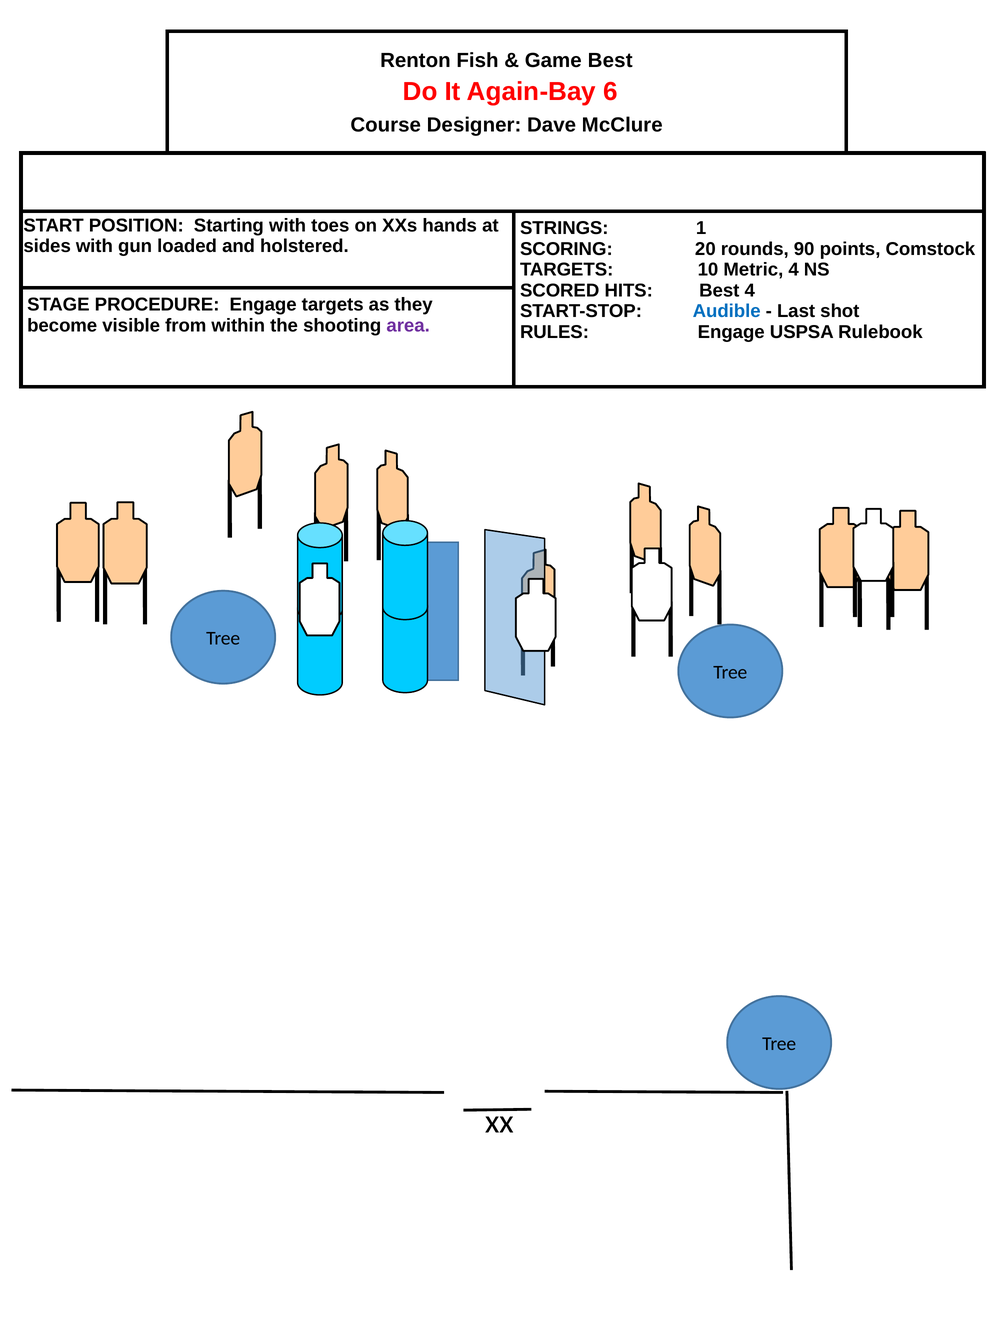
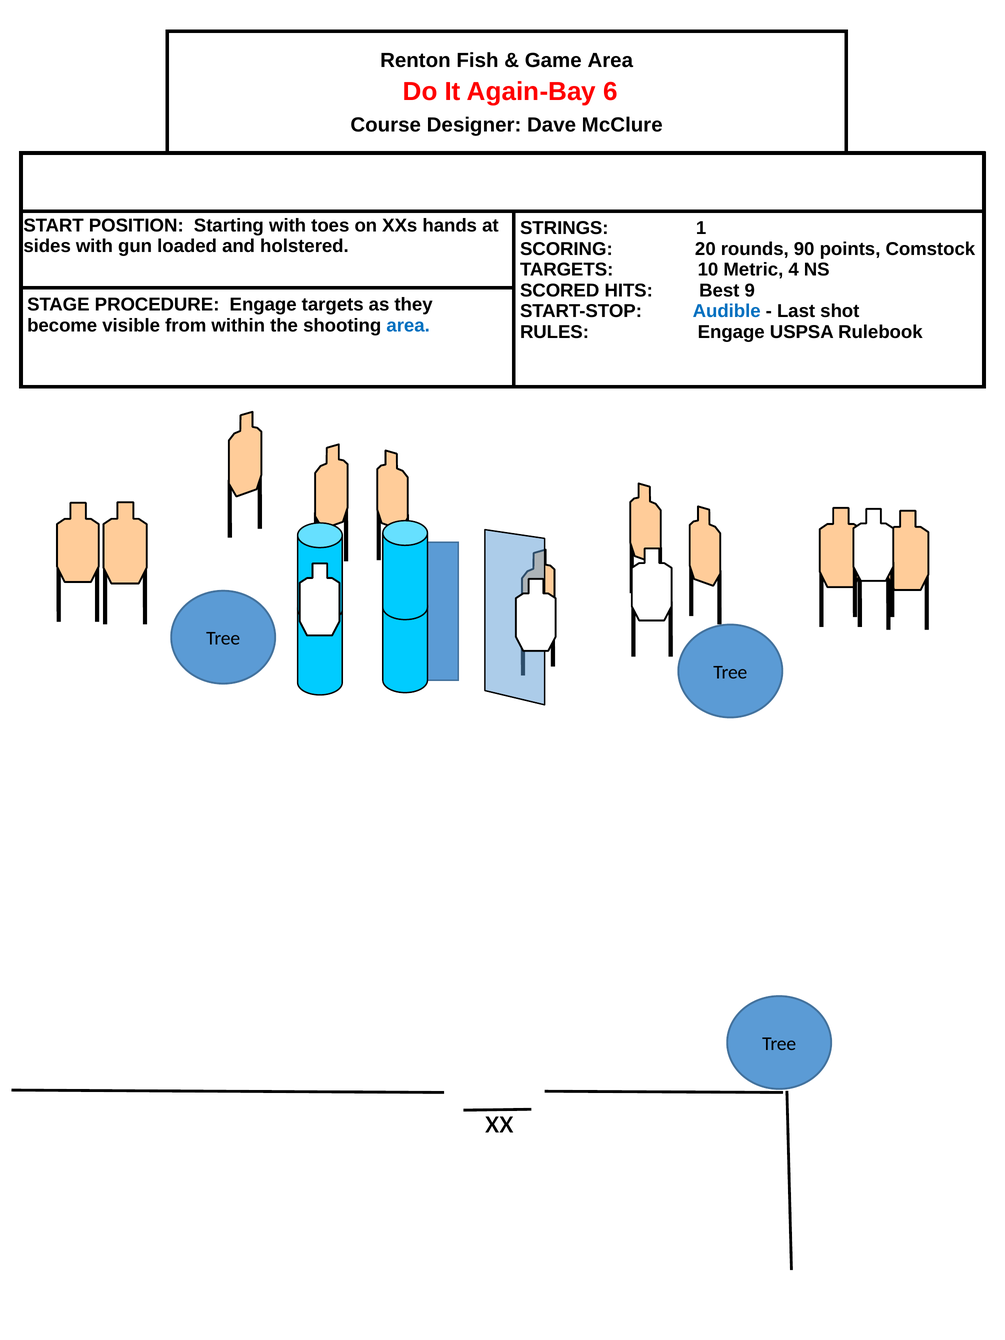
Game Best: Best -> Area
Best 4: 4 -> 9
area at (408, 325) colour: purple -> blue
